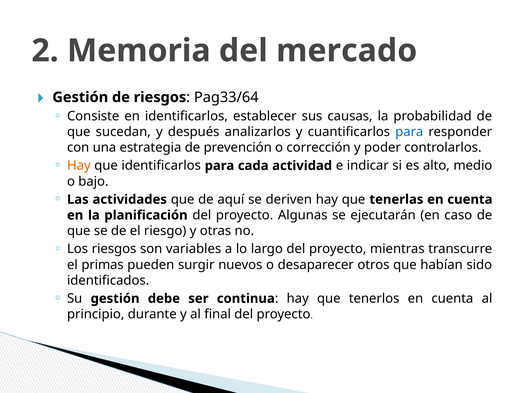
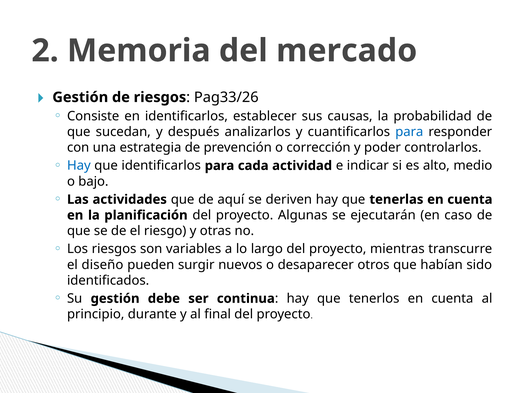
Pag33/64: Pag33/64 -> Pag33/26
Hay at (79, 166) colour: orange -> blue
primas: primas -> diseño
